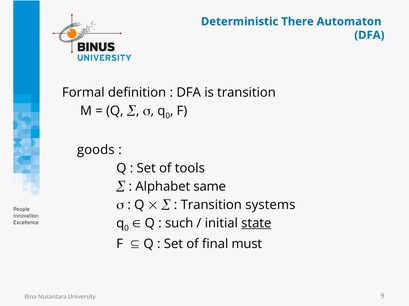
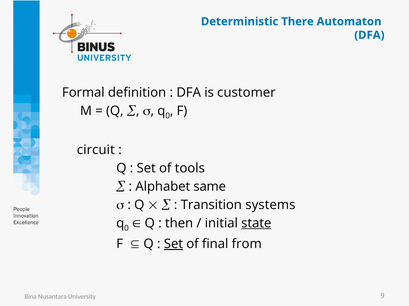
is transition: transition -> customer
goods: goods -> circuit
such: such -> then
Set at (173, 245) underline: none -> present
must: must -> from
